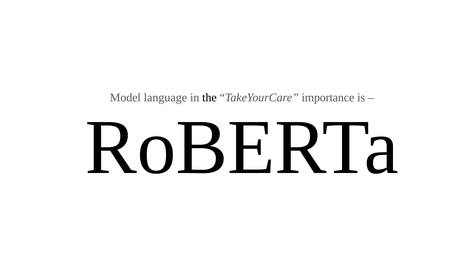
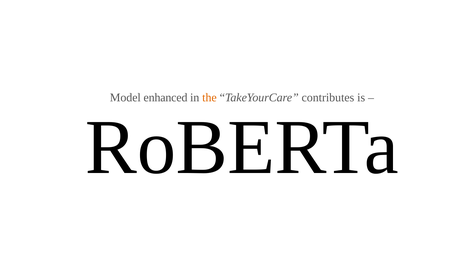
language: language -> enhanced
the colour: black -> orange
importance: importance -> contributes
